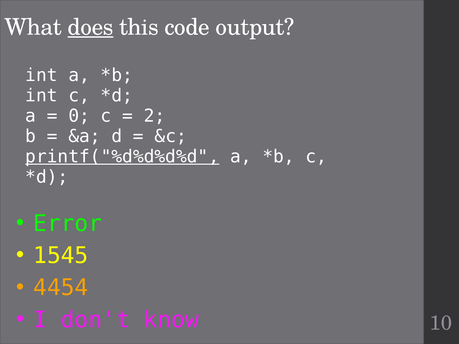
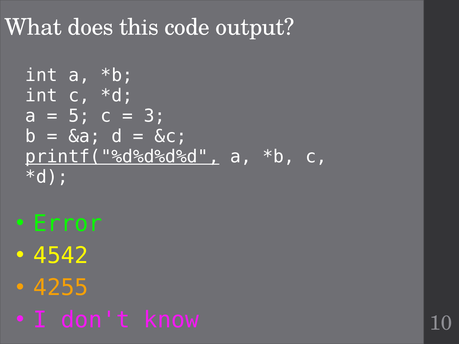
does underline: present -> none
0: 0 -> 5
2: 2 -> 3
1545: 1545 -> 4542
4454: 4454 -> 4255
